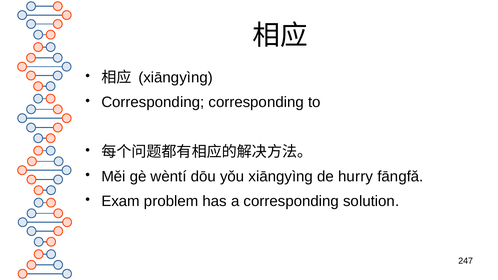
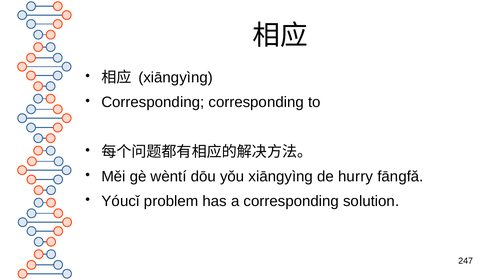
Exam: Exam -> Yóucǐ
